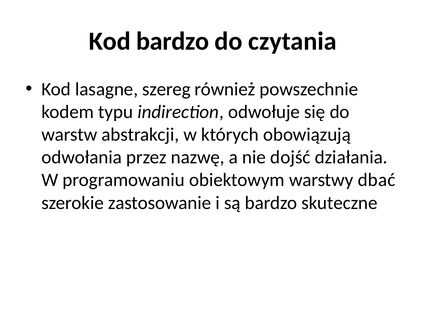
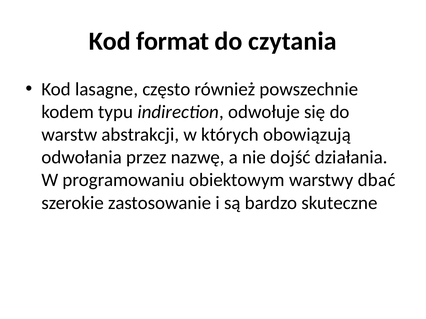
Kod bardzo: bardzo -> format
szereg: szereg -> często
